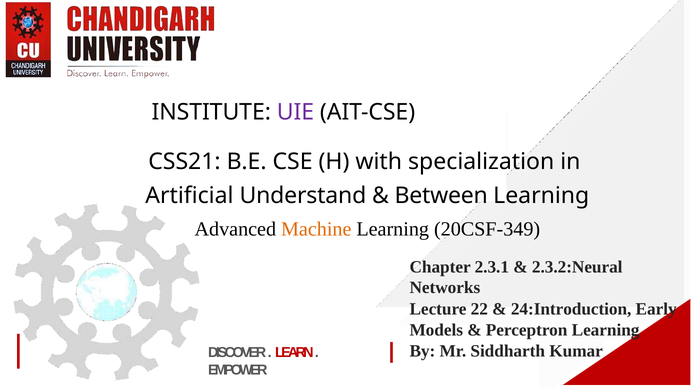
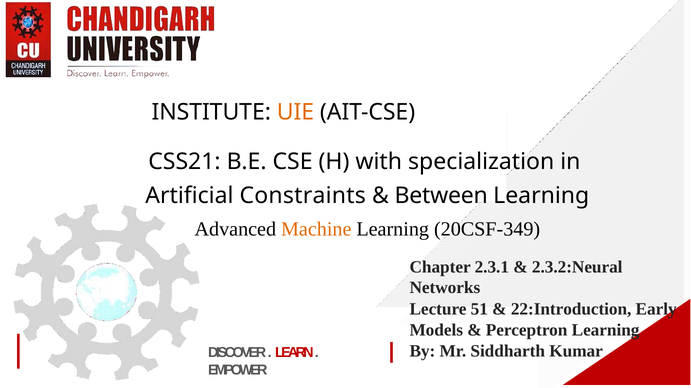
UIE colour: purple -> orange
Understand: Understand -> Constraints
22: 22 -> 51
24:Introduction: 24:Introduction -> 22:Introduction
